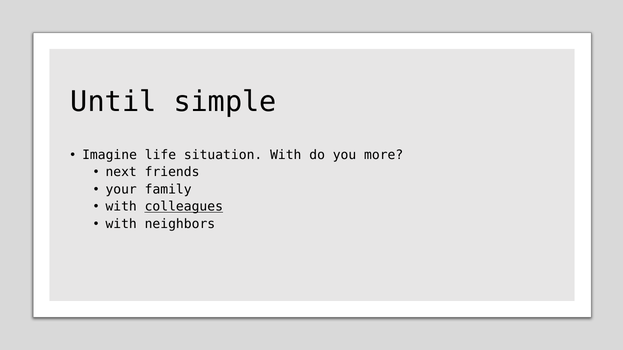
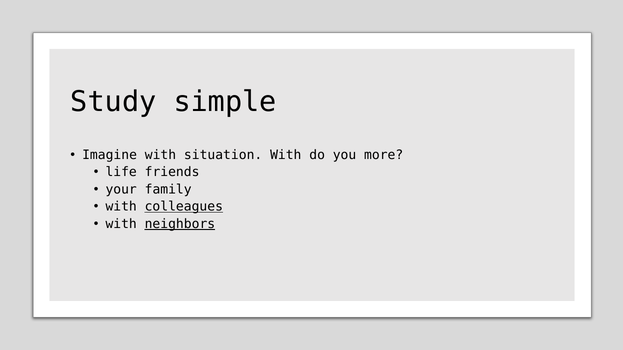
Until: Until -> Study
Imagine life: life -> with
next: next -> life
neighbors underline: none -> present
